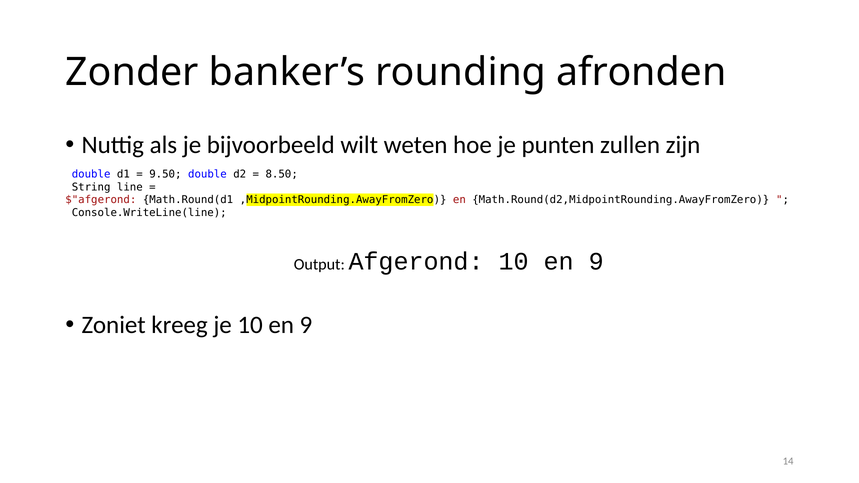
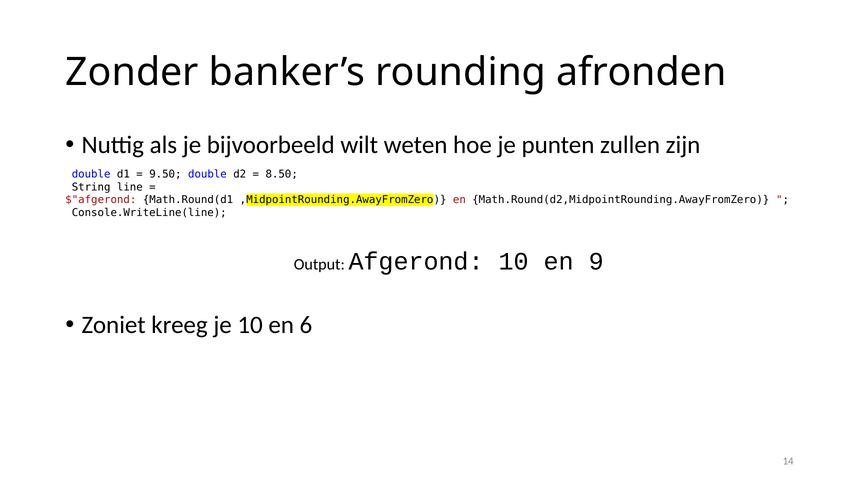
je 10 en 9: 9 -> 6
